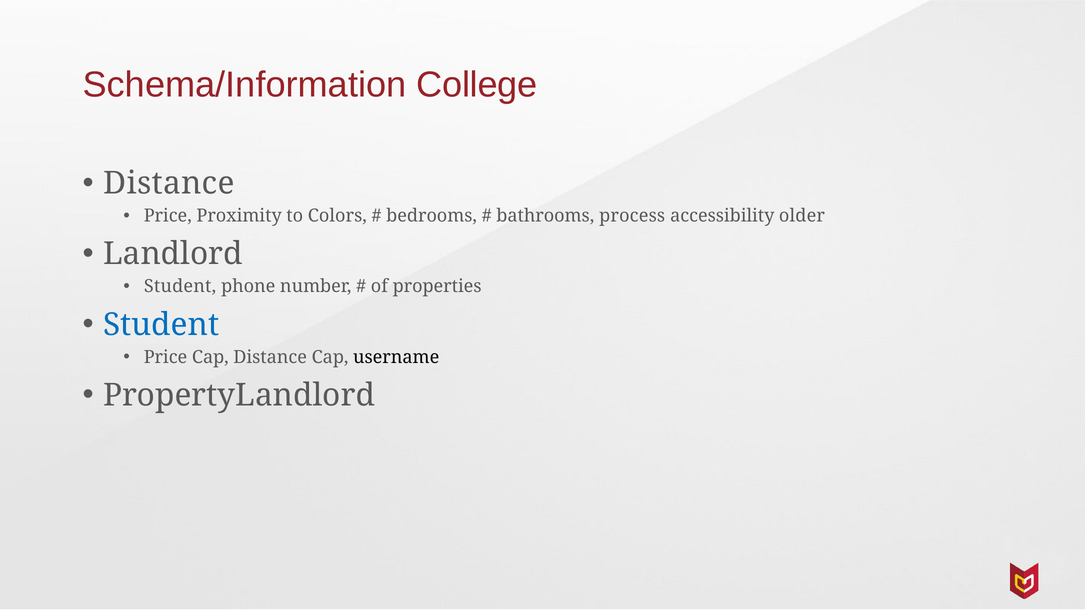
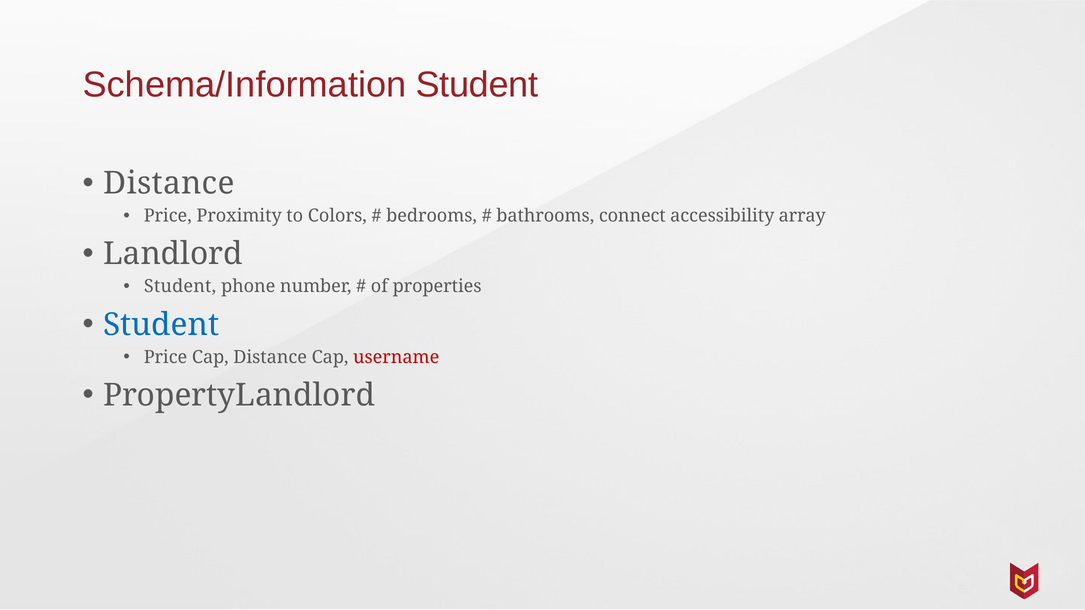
Schema/Information College: College -> Student
process: process -> connect
older: older -> array
username colour: black -> red
